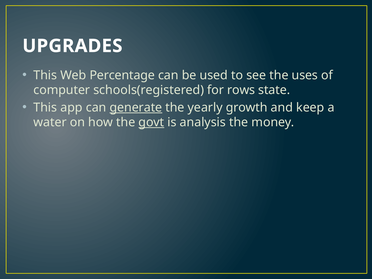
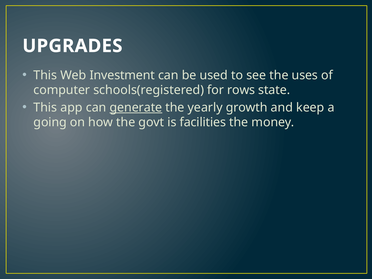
Percentage: Percentage -> Investment
water: water -> going
govt underline: present -> none
analysis: analysis -> facilities
